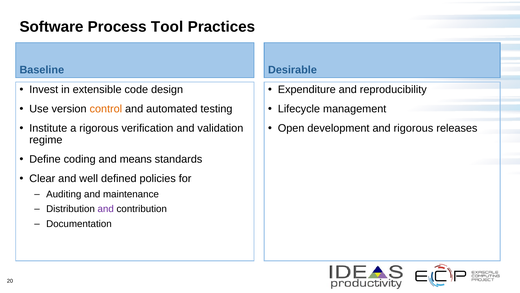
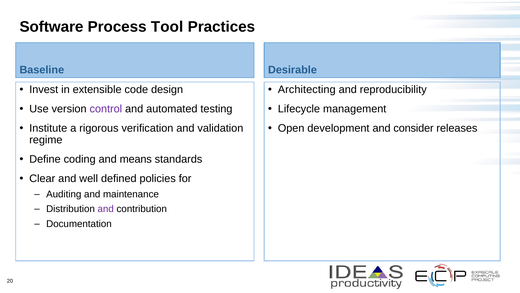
Expenditure: Expenditure -> Architecting
control colour: orange -> purple
and rigorous: rigorous -> consider
